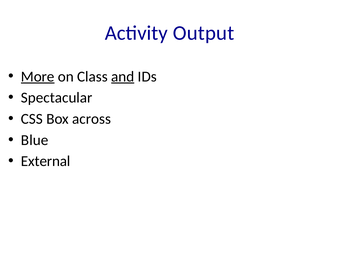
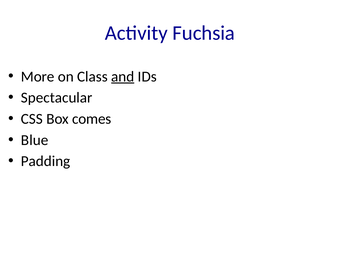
Output: Output -> Fuchsia
More underline: present -> none
across: across -> comes
External: External -> Padding
